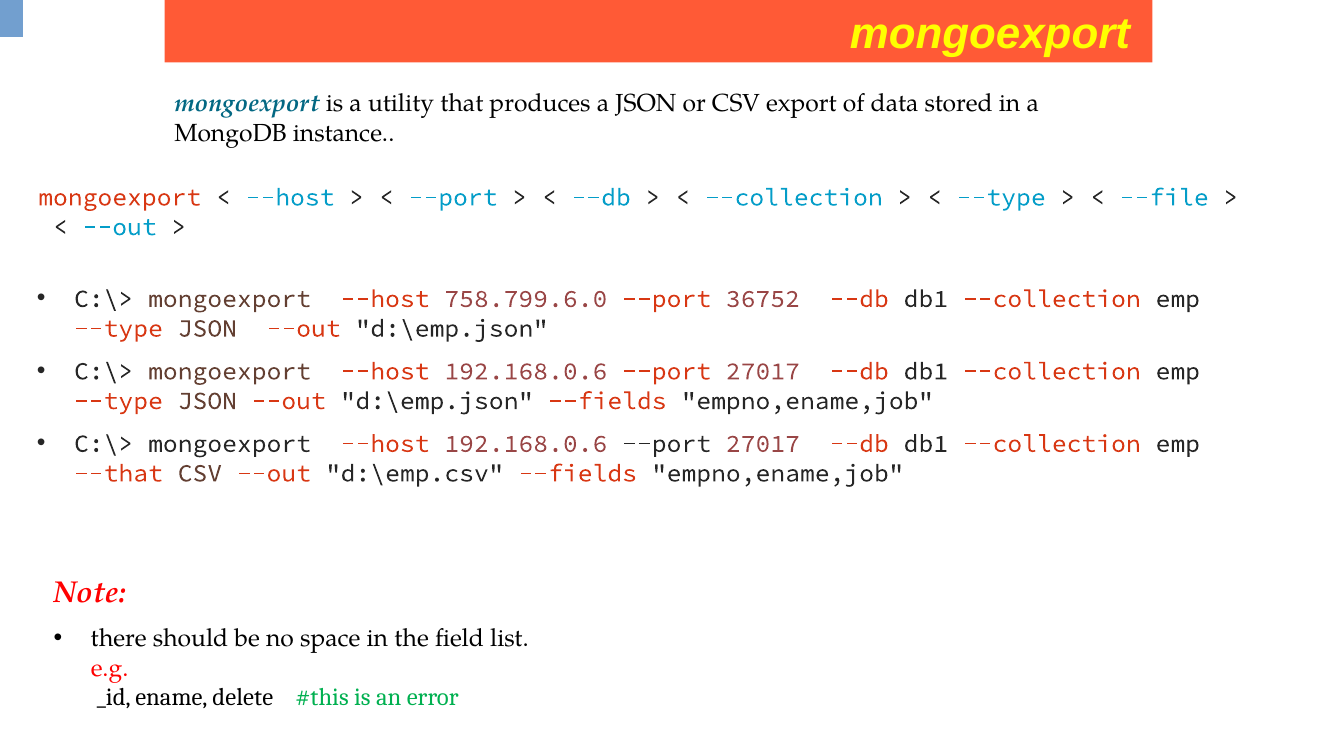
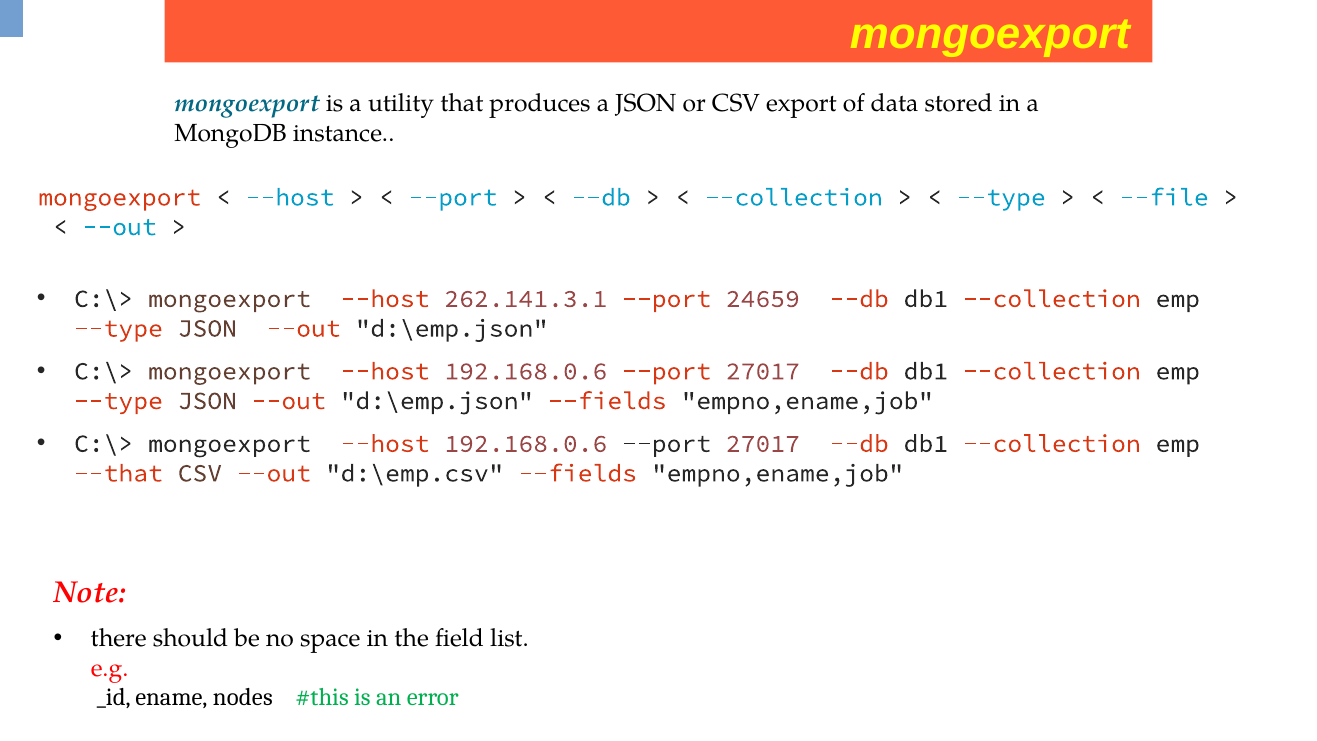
758.799.6.0: 758.799.6.0 -> 262.141.3.1
36752: 36752 -> 24659
delete: delete -> nodes
